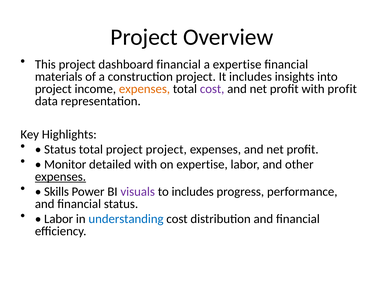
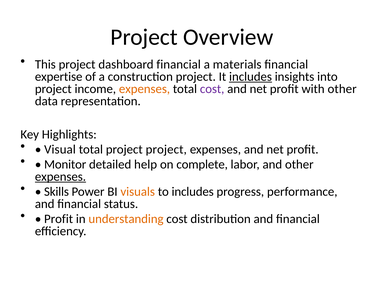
a expertise: expertise -> materials
materials: materials -> expertise
includes at (251, 77) underline: none -> present
with profit: profit -> other
Status at (60, 149): Status -> Visual
detailed with: with -> help
on expertise: expertise -> complete
visuals colour: purple -> orange
Labor at (59, 219): Labor -> Profit
understanding colour: blue -> orange
